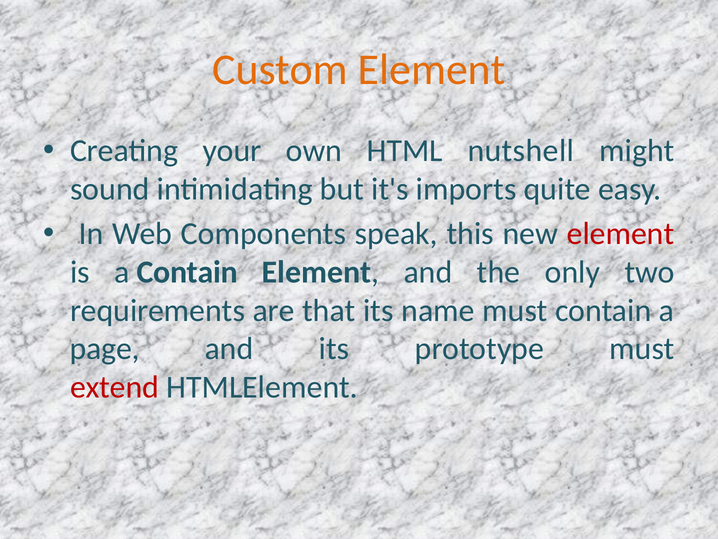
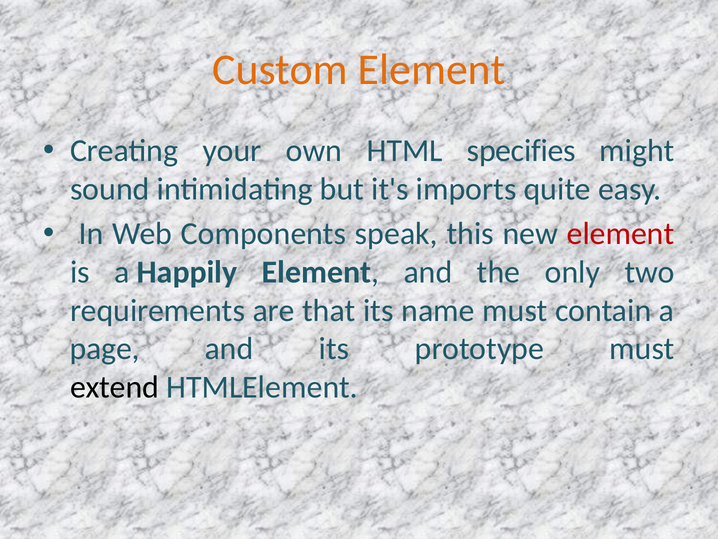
nutshell: nutshell -> specifies
a Contain: Contain -> Happily
extend colour: red -> black
